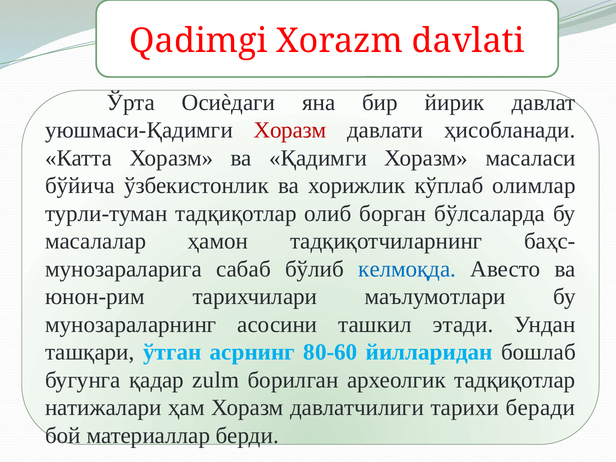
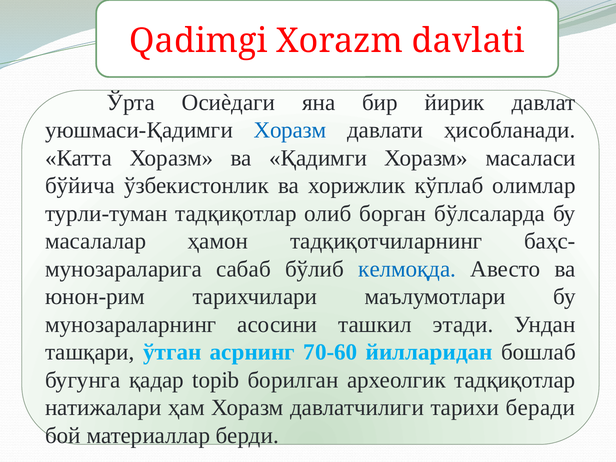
Хоразм at (290, 130) colour: red -> blue
80-60: 80-60 -> 70-60
zulm: zulm -> topib
